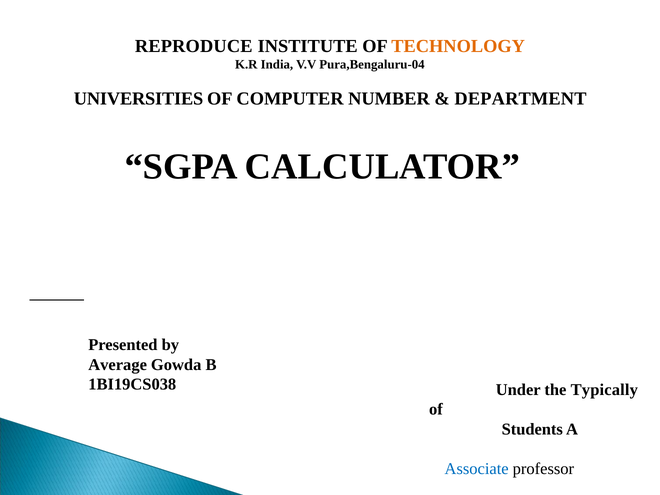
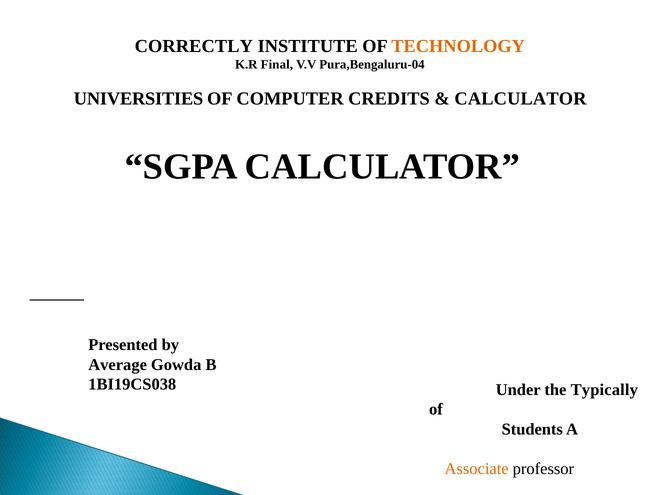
REPRODUCE: REPRODUCE -> CORRECTLY
India: India -> Final
NUMBER: NUMBER -> CREDITS
DEPARTMENT at (520, 99): DEPARTMENT -> CALCULATOR
Associate colour: blue -> orange
